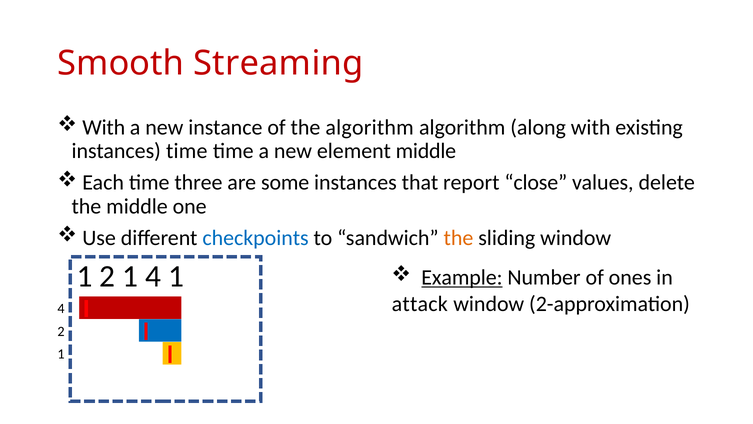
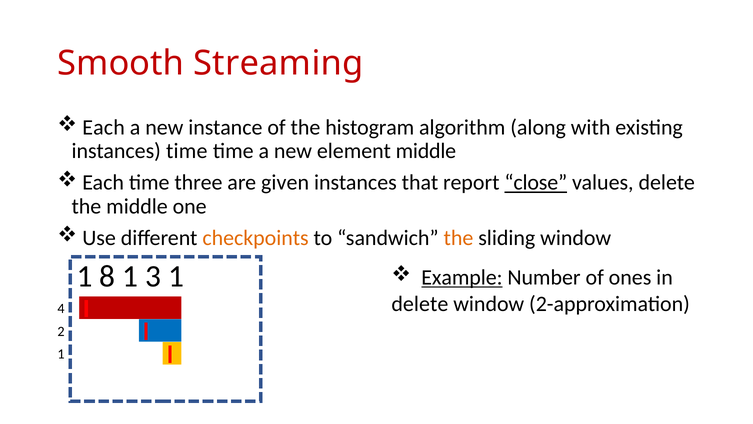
With at (104, 127): With -> Each
the algorithm: algorithm -> histogram
some: some -> given
close underline: none -> present
checkpoints colour: blue -> orange
1 2: 2 -> 8
4 at (153, 276): 4 -> 3
attack at (420, 304): attack -> delete
